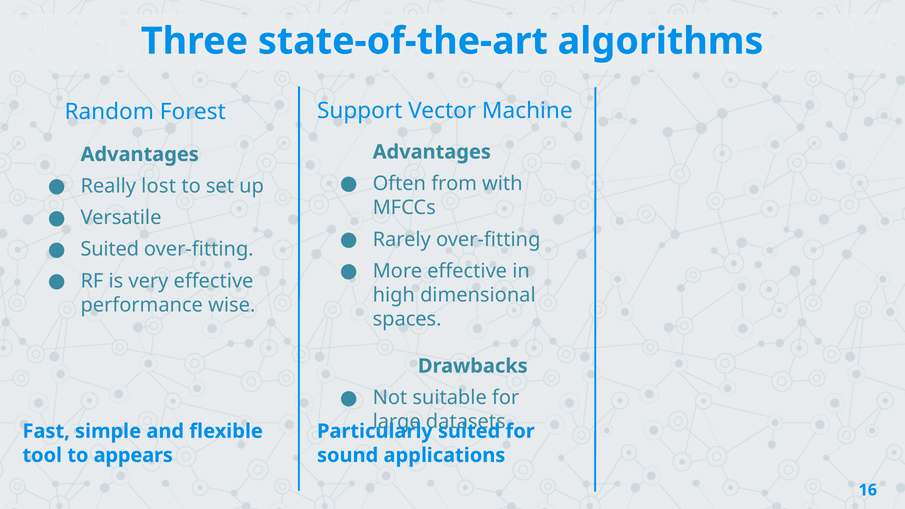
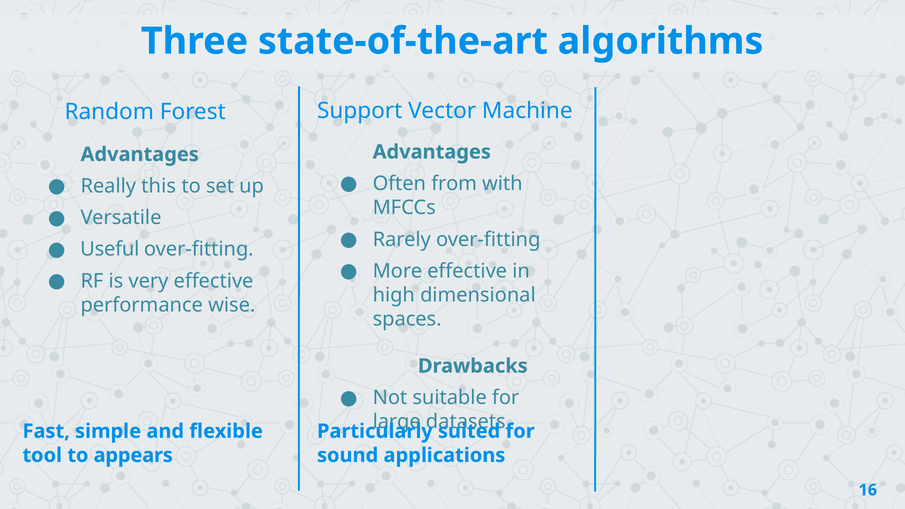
lost: lost -> this
Suited at (110, 249): Suited -> Useful
